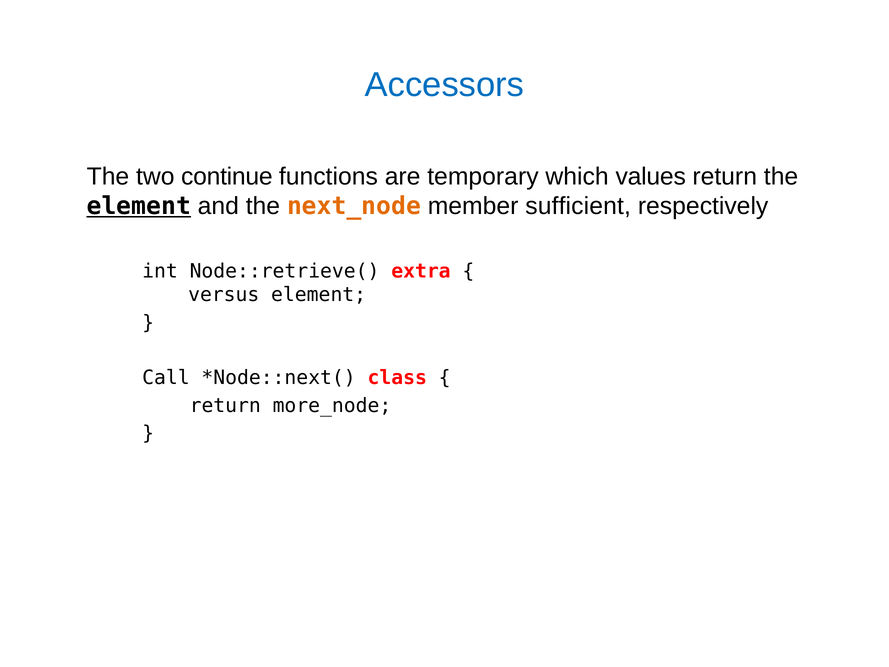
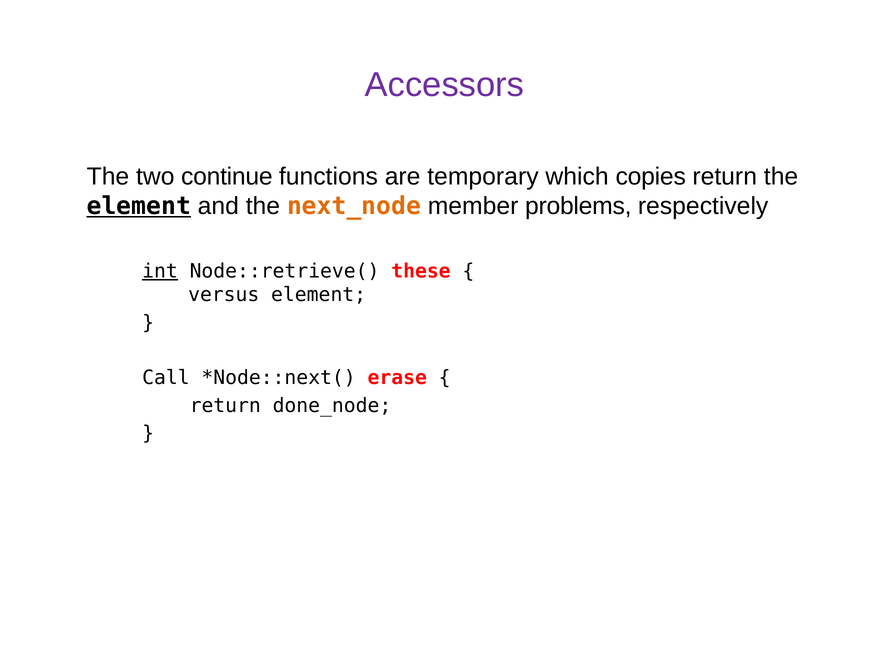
Accessors colour: blue -> purple
values: values -> copies
sufficient: sufficient -> problems
int underline: none -> present
extra: extra -> these
class: class -> erase
more_node: more_node -> done_node
